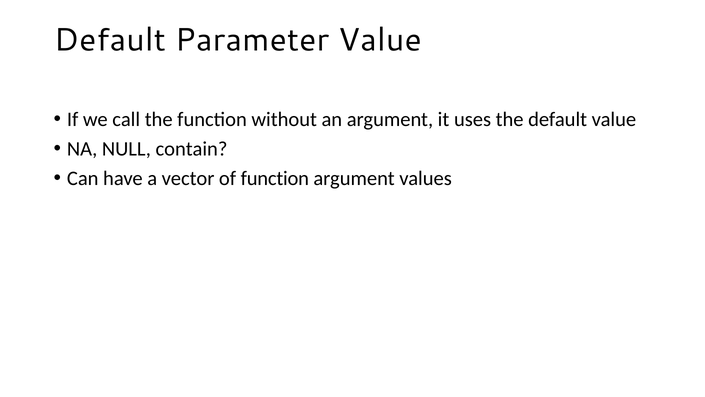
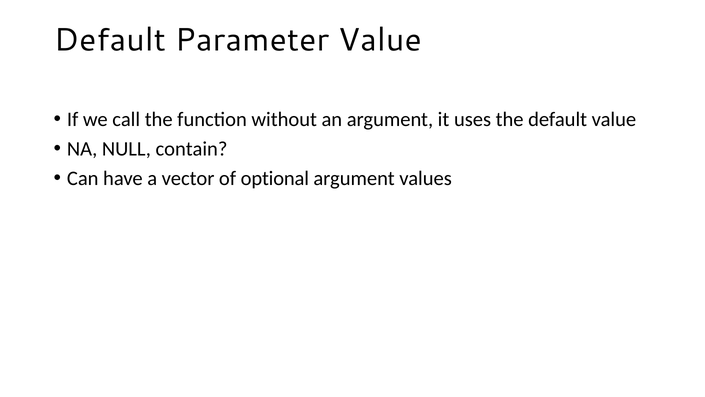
of function: function -> optional
